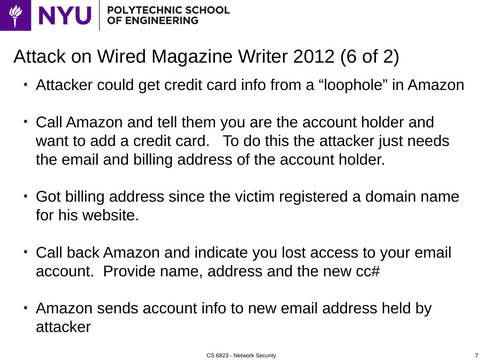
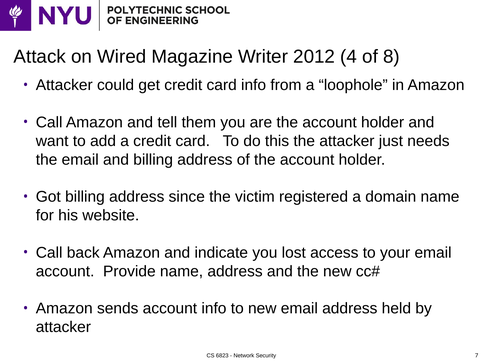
6: 6 -> 4
2: 2 -> 8
